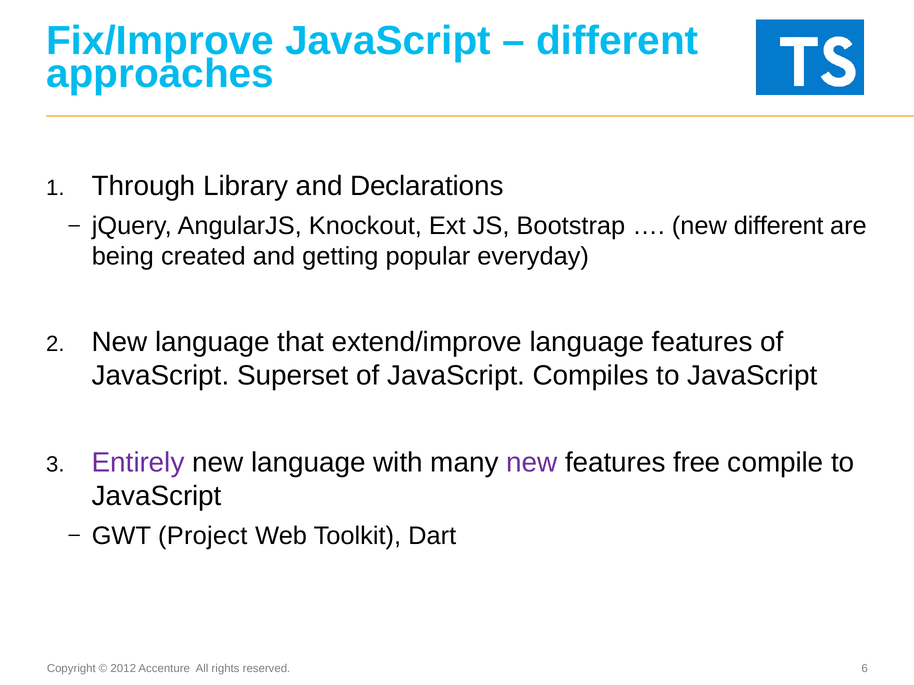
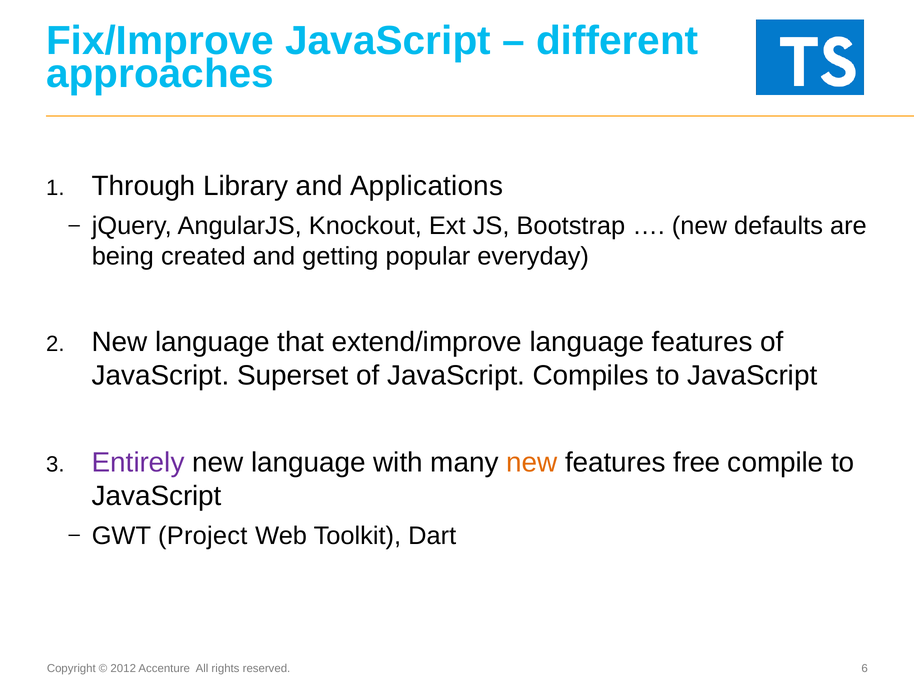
Declarations: Declarations -> Applications
new different: different -> defaults
new at (532, 463) colour: purple -> orange
